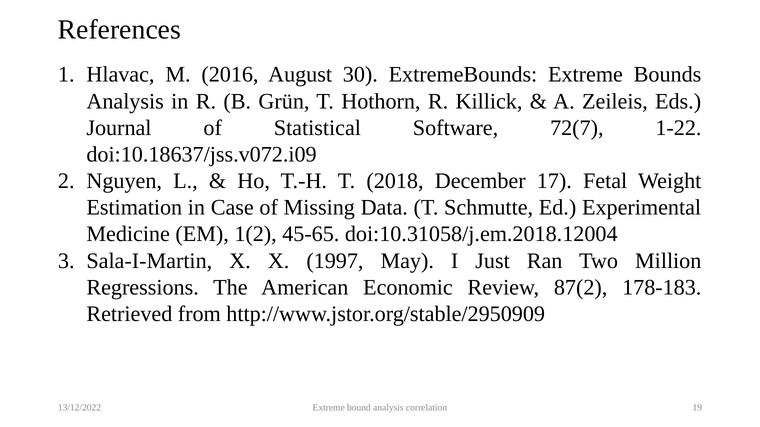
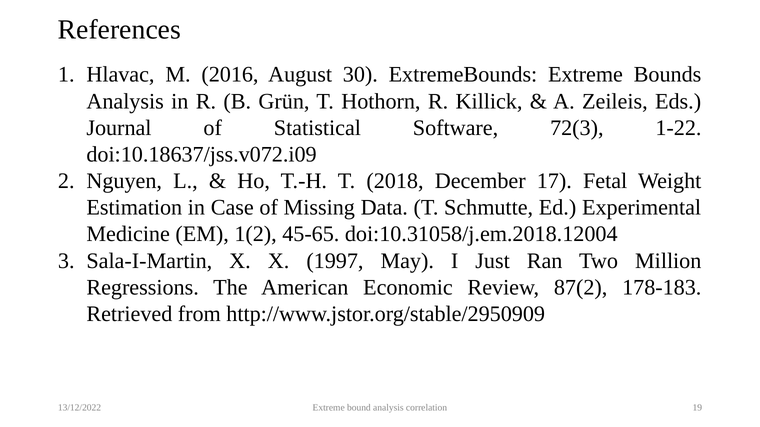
72(7: 72(7 -> 72(3
